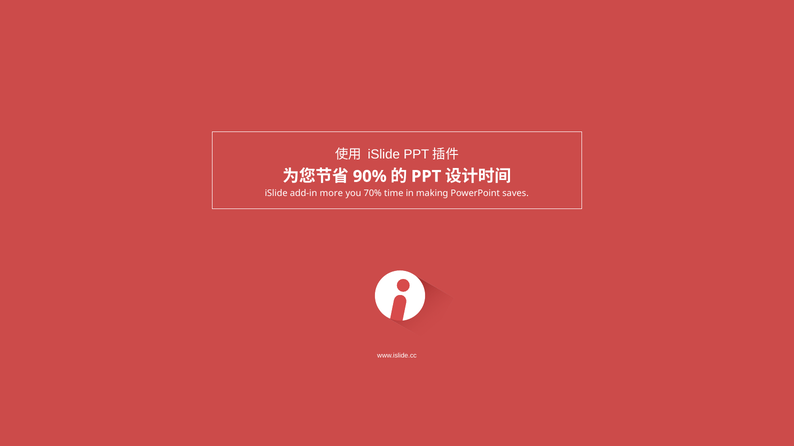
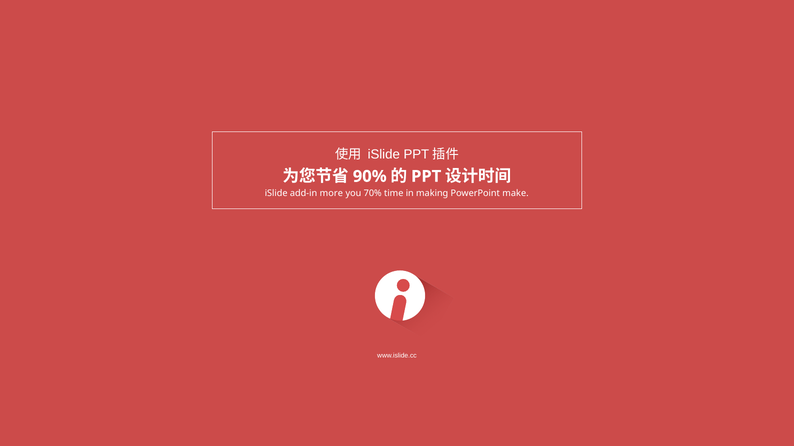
saves: saves -> make
